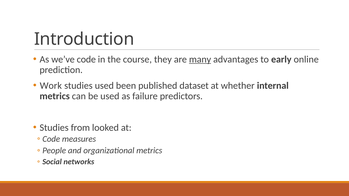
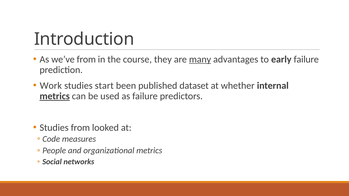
we’ve code: code -> from
early online: online -> failure
studies used: used -> start
metrics at (55, 96) underline: none -> present
